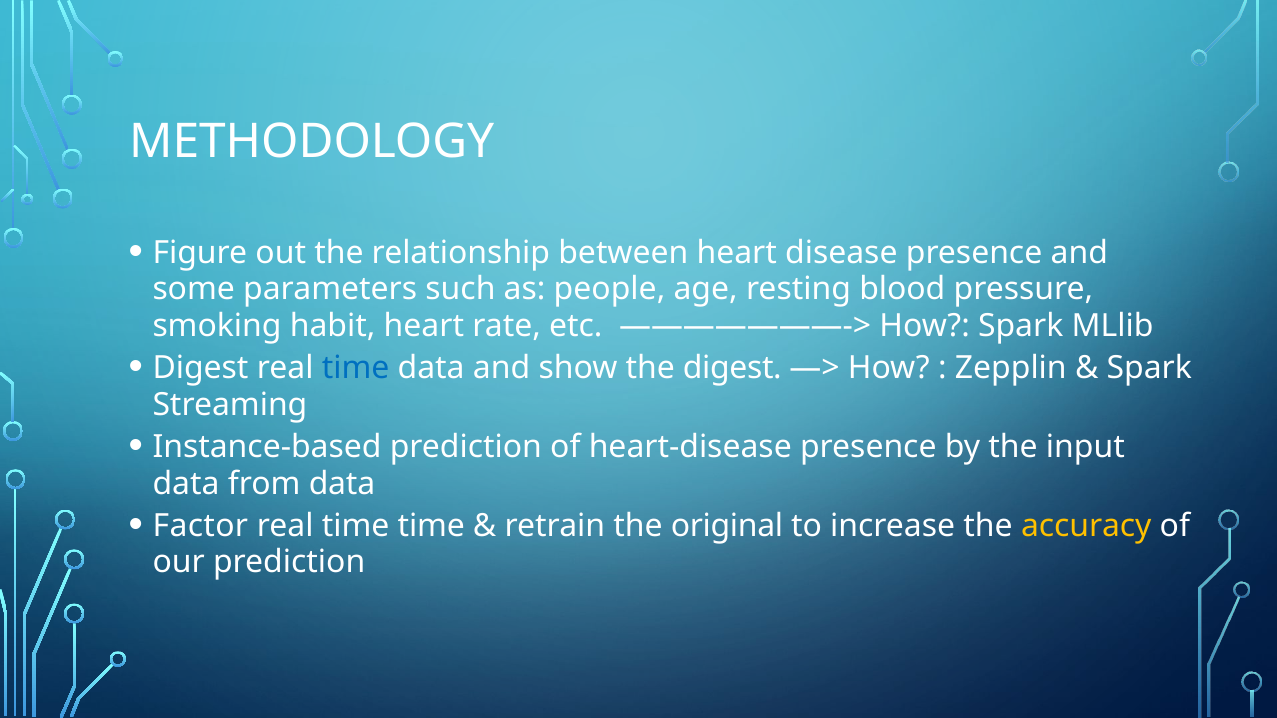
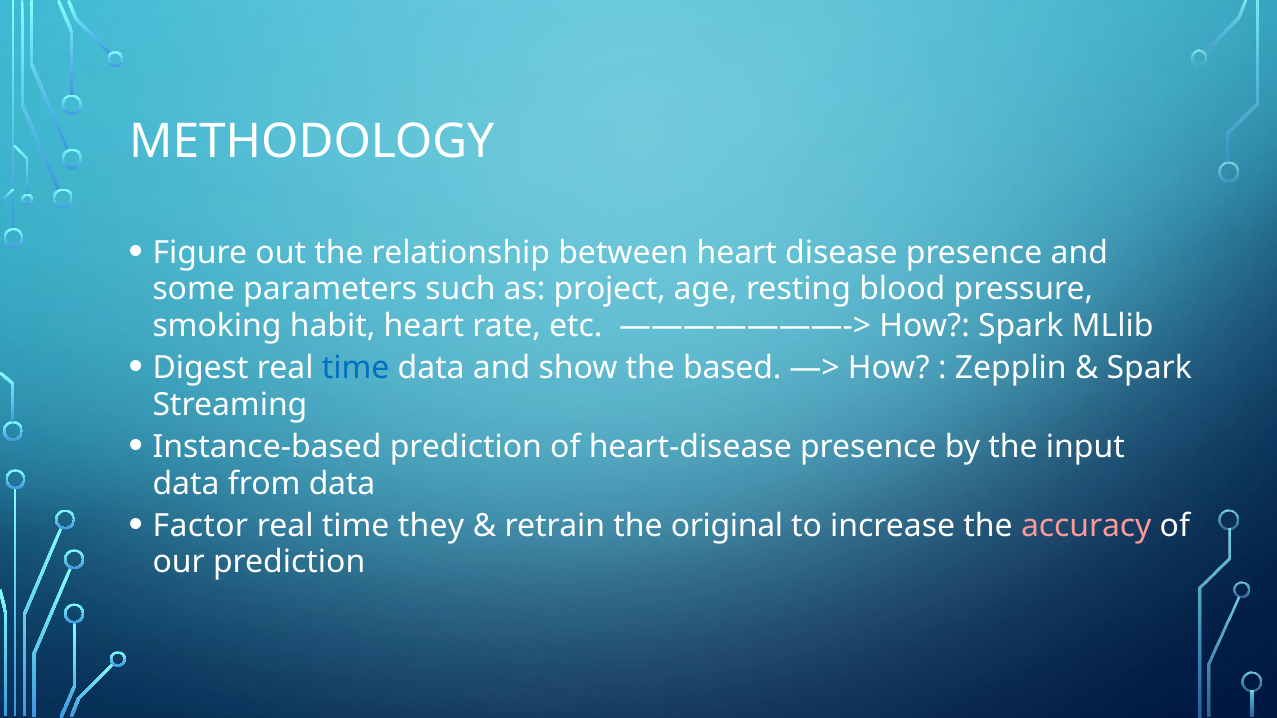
people: people -> project
the digest: digest -> based
time time: time -> they
accuracy colour: yellow -> pink
